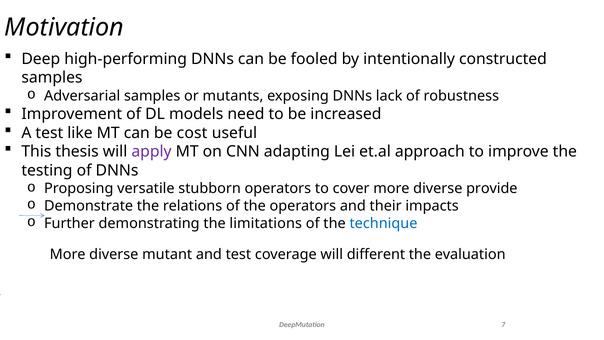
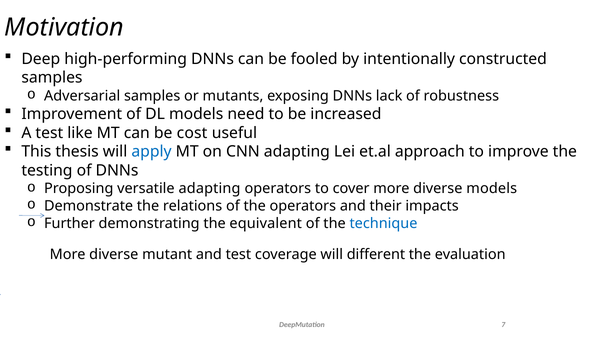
apply colour: purple -> blue
versatile stubborn: stubborn -> adapting
diverse provide: provide -> models
limitations: limitations -> equivalent
